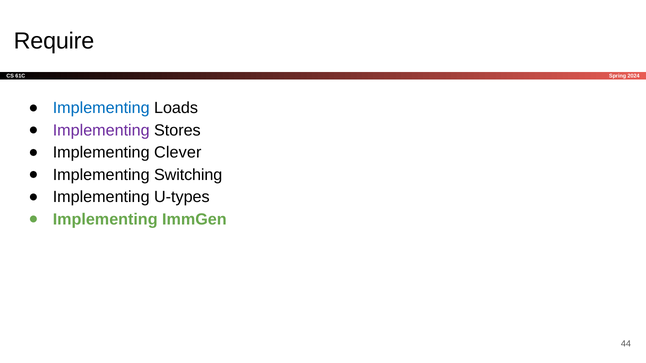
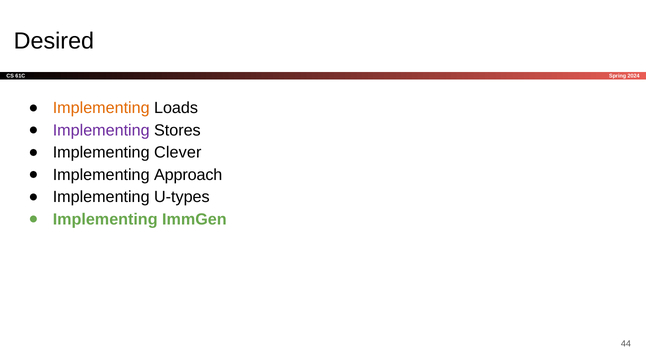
Require: Require -> Desired
Implementing at (101, 108) colour: blue -> orange
Switching: Switching -> Approach
